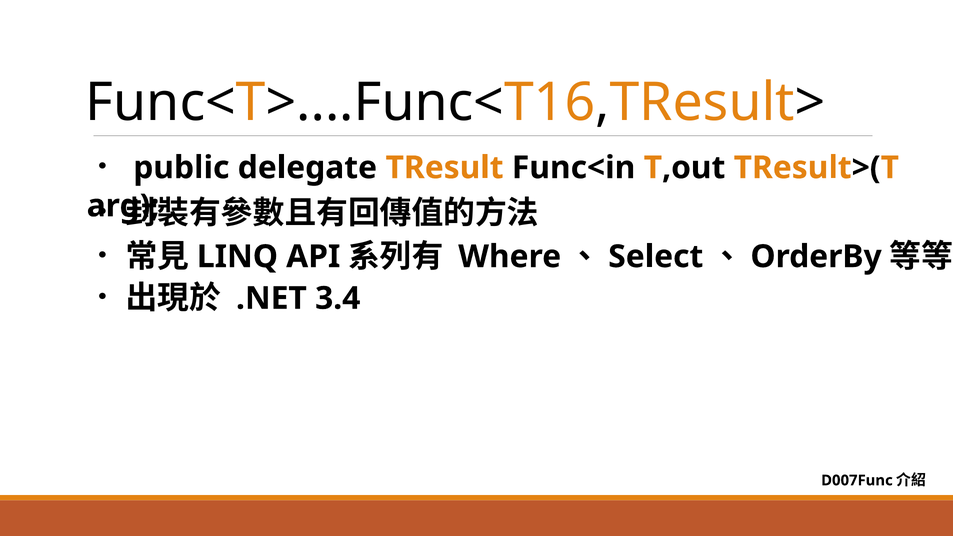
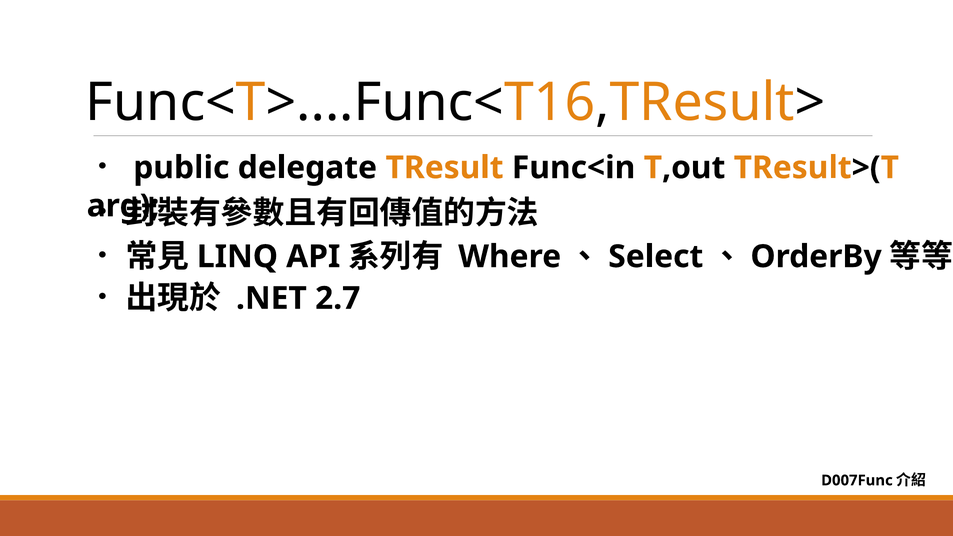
3.4: 3.4 -> 2.7
